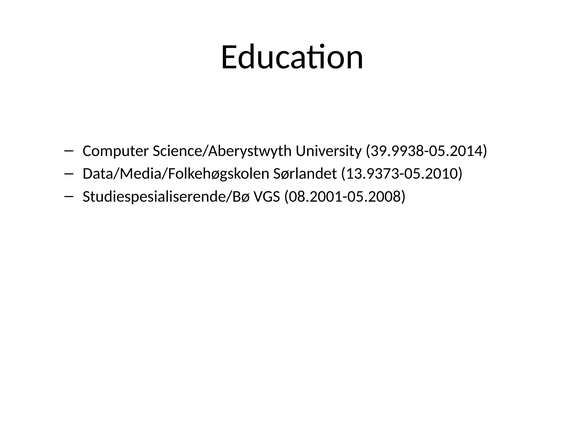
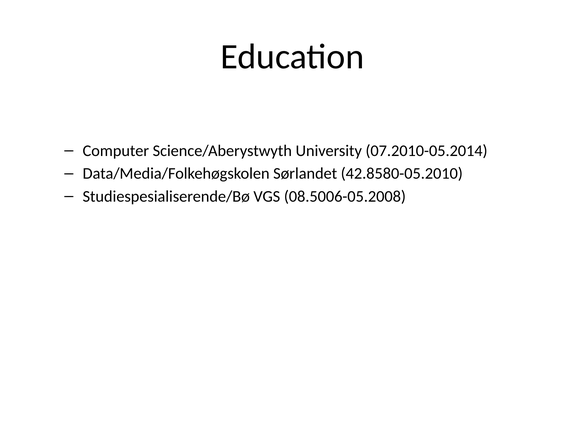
39.9938-05.2014: 39.9938-05.2014 -> 07.2010-05.2014
13.9373-05.2010: 13.9373-05.2010 -> 42.8580-05.2010
08.2001-05.2008: 08.2001-05.2008 -> 08.5006-05.2008
